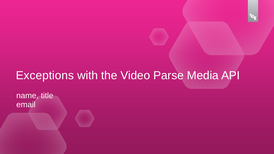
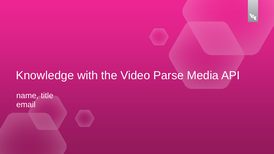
Exceptions: Exceptions -> Knowledge
